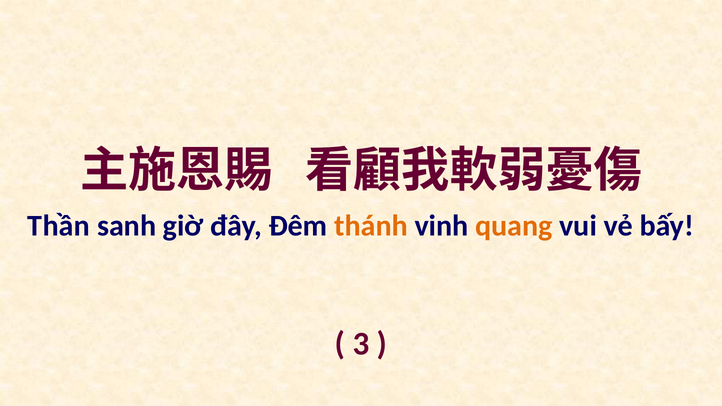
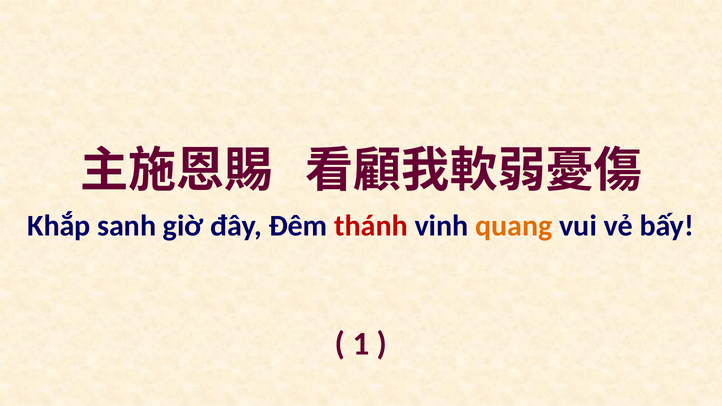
Thần: Thần -> Khắp
thánh colour: orange -> red
3: 3 -> 1
